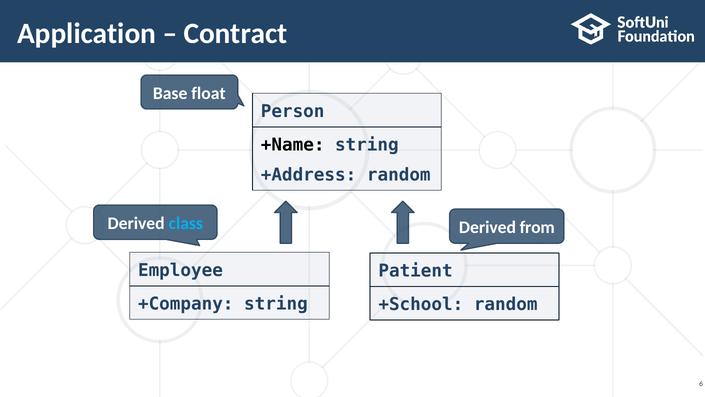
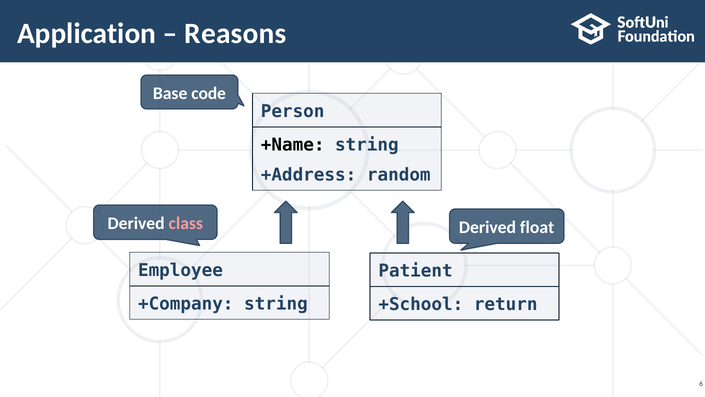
Contract: Contract -> Reasons
float: float -> code
class colour: light blue -> pink
from: from -> float
+School random: random -> return
